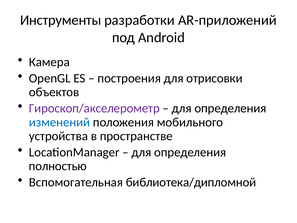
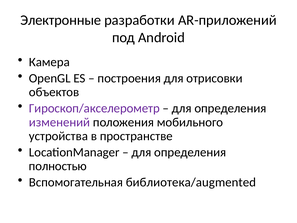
Инструменты: Инструменты -> Электронные
изменений colour: blue -> purple
библиотека/дипломной: библиотека/дипломной -> библиотека/augmented
